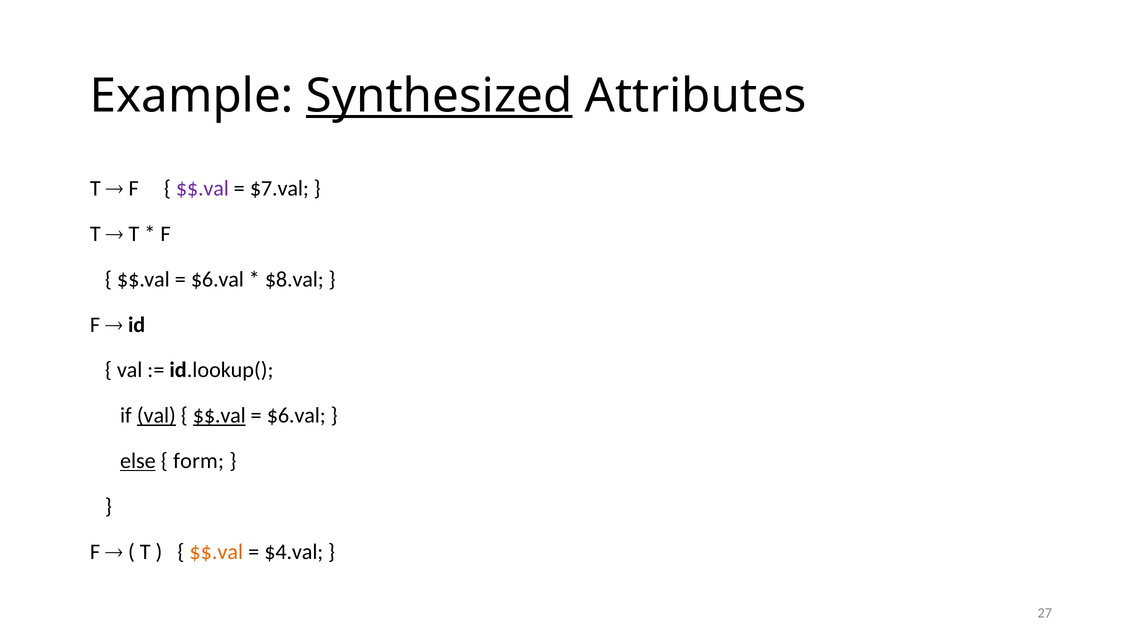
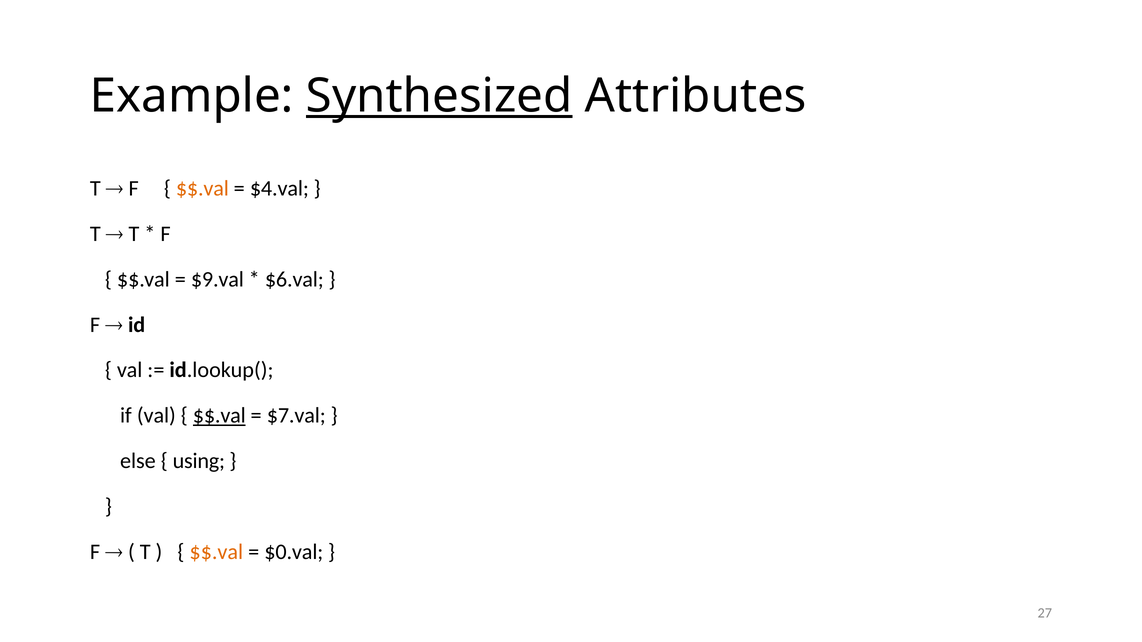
$$.val at (202, 189) colour: purple -> orange
$7.val: $7.val -> $4.val
$6.val at (217, 279): $6.val -> $9.val
$8.val: $8.val -> $6.val
val at (156, 416) underline: present -> none
$6.val at (296, 416): $6.val -> $7.val
else underline: present -> none
form: form -> using
$4.val: $4.val -> $0.val
